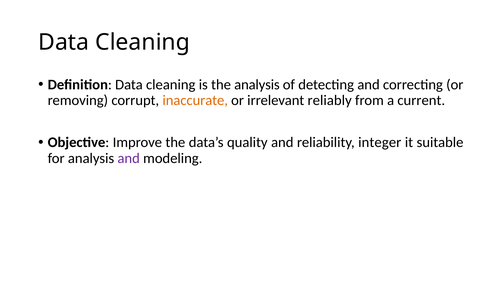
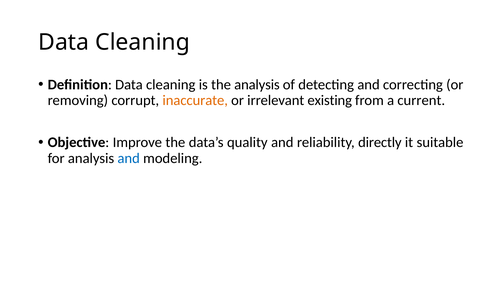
reliably: reliably -> existing
integer: integer -> directly
and at (129, 158) colour: purple -> blue
